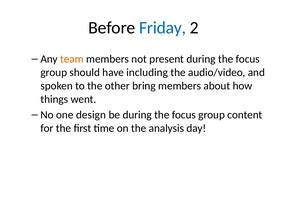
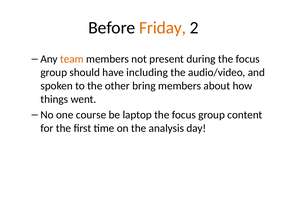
Friday colour: blue -> orange
design: design -> course
be during: during -> laptop
